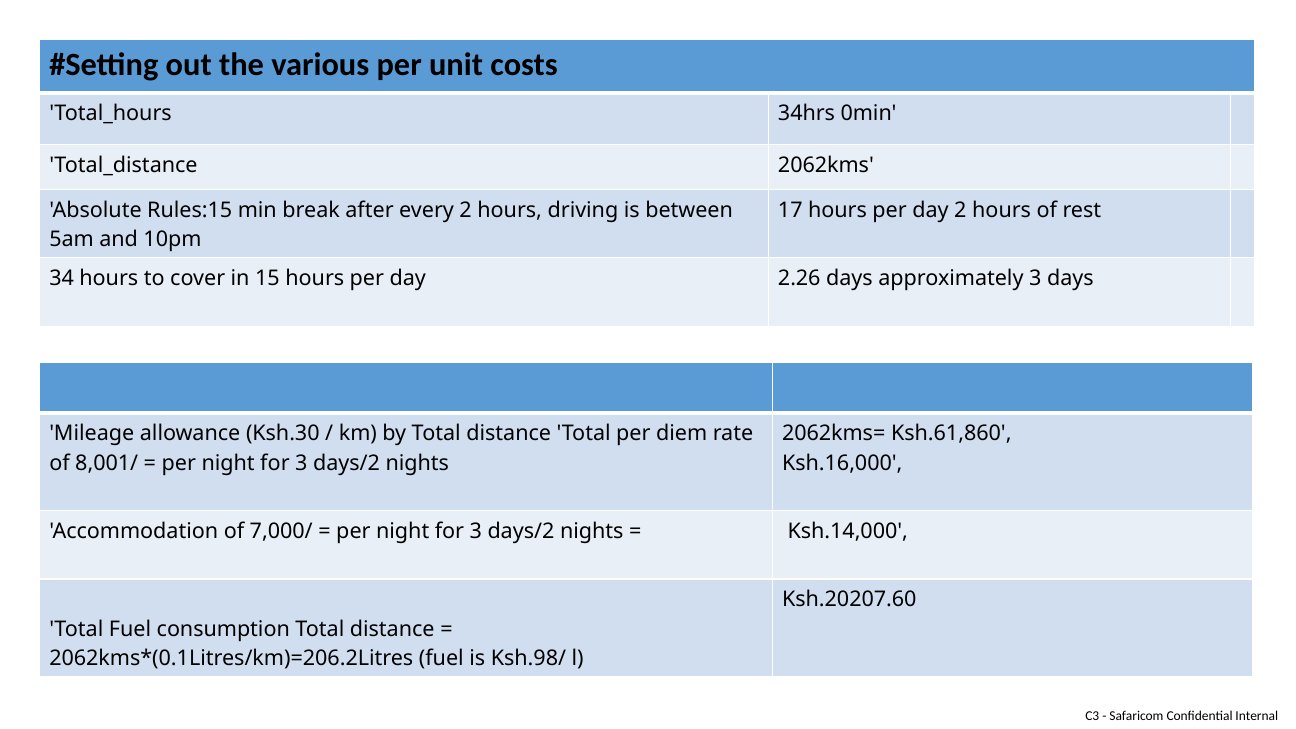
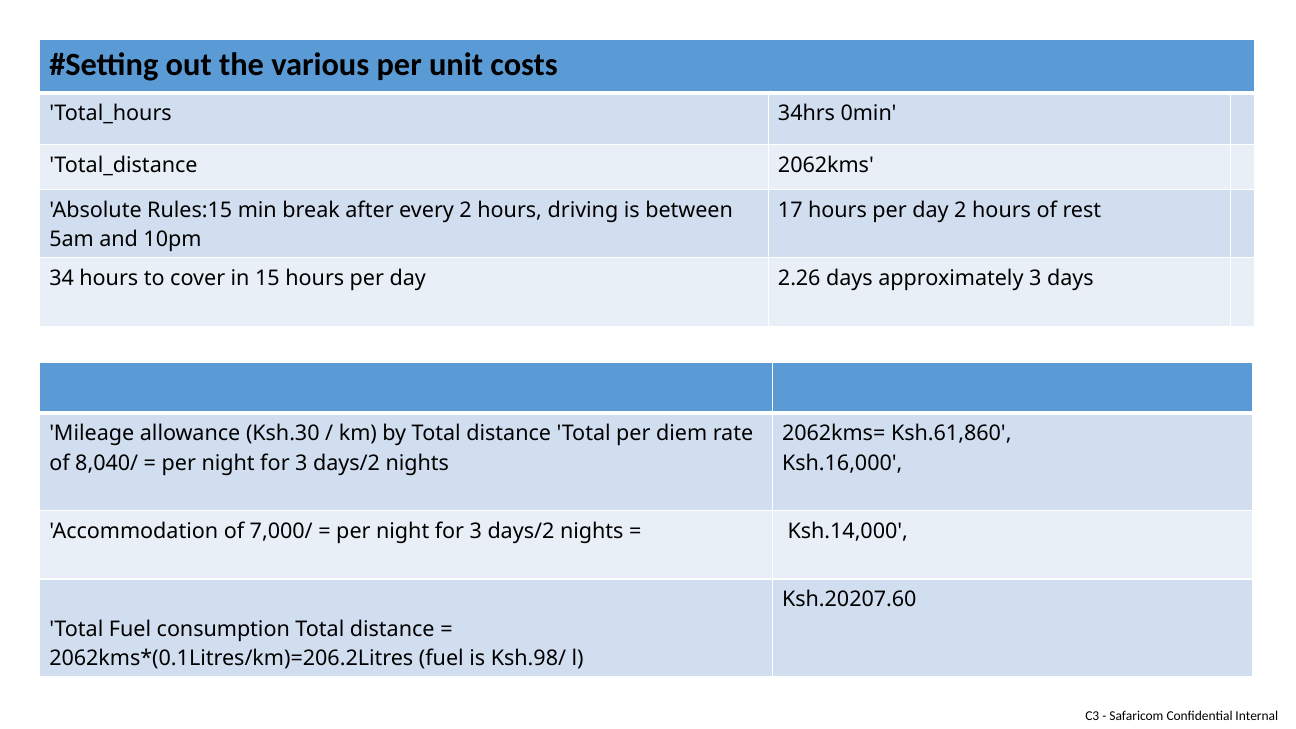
8,001/: 8,001/ -> 8,040/
